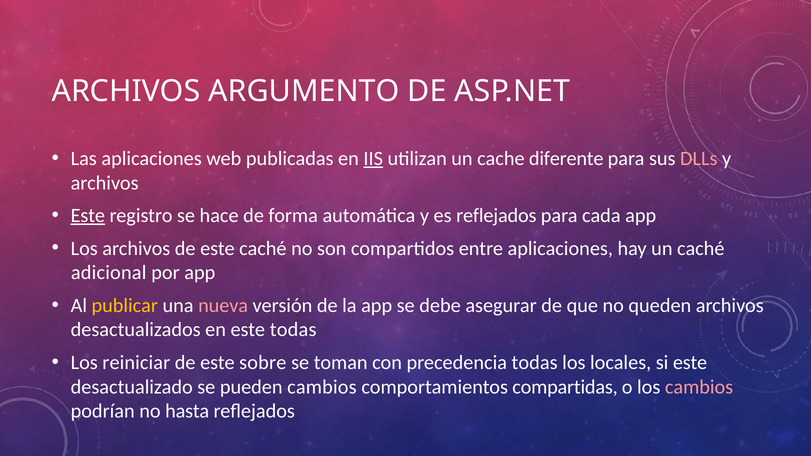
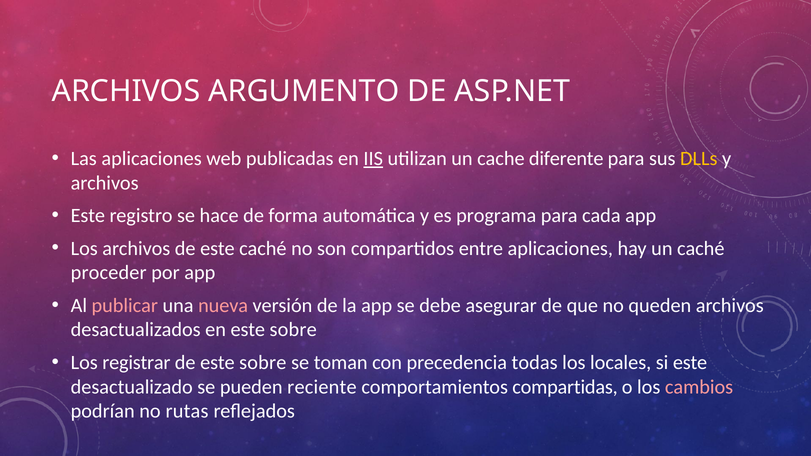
DLLs colour: pink -> yellow
Este at (88, 216) underline: present -> none
es reflejados: reflejados -> programa
adicional: adicional -> proceder
publicar colour: yellow -> pink
en este todas: todas -> sobre
reiniciar: reiniciar -> registrar
pueden cambios: cambios -> reciente
hasta: hasta -> rutas
